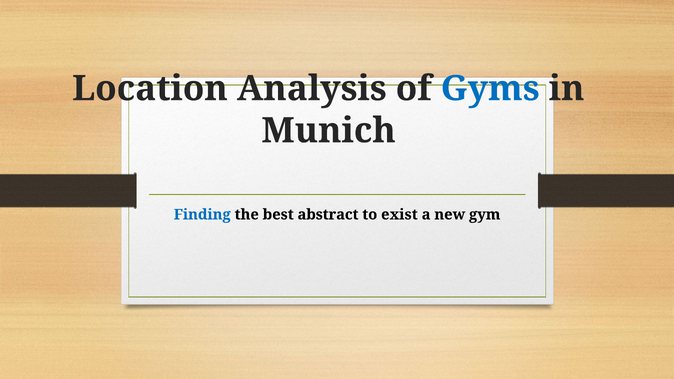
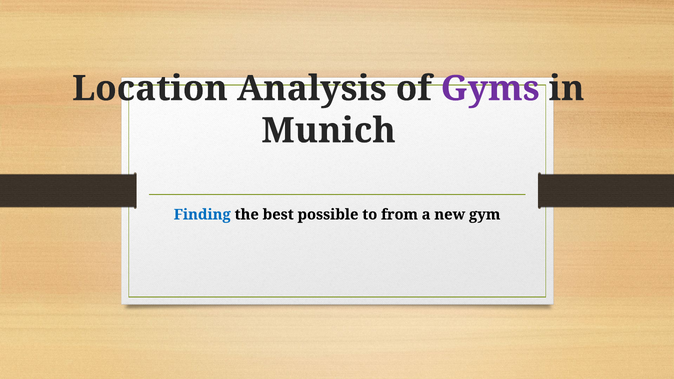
Gyms colour: blue -> purple
abstract: abstract -> possible
exist: exist -> from
